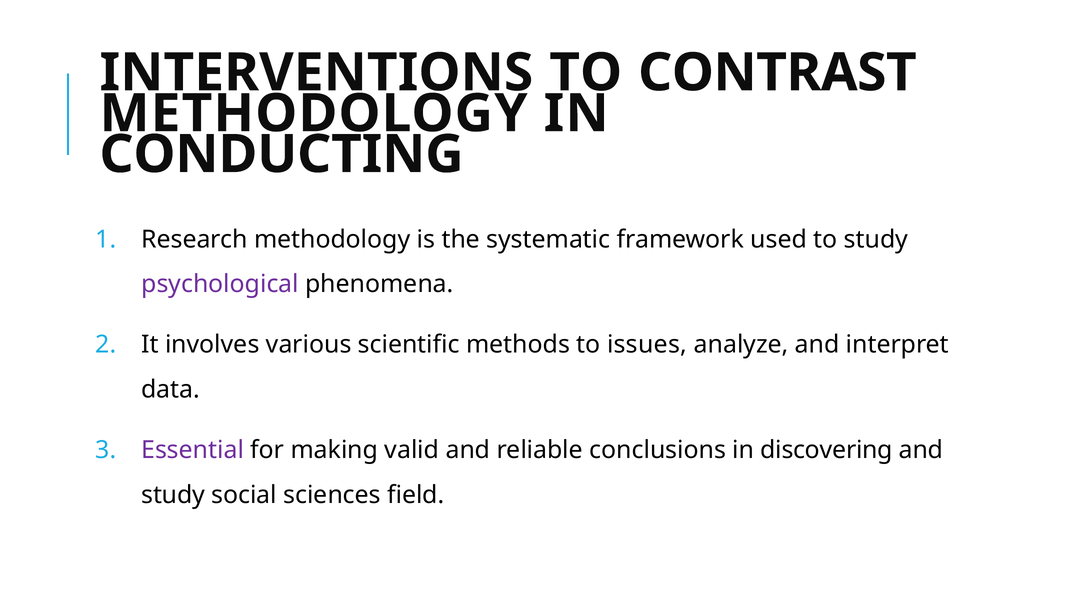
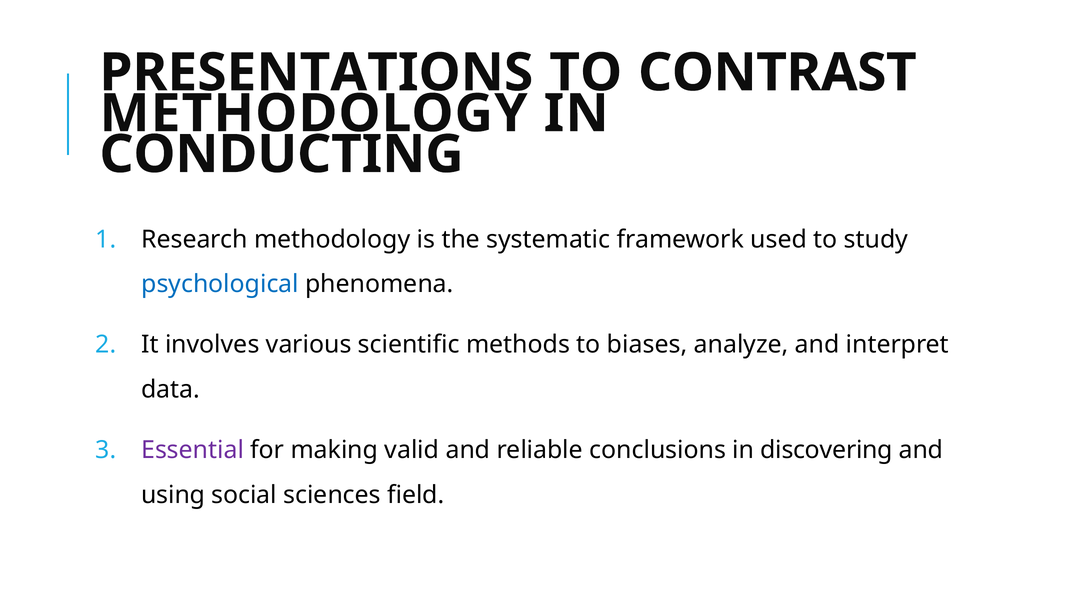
INTERVENTIONS: INTERVENTIONS -> PRESENTATIONS
psychological colour: purple -> blue
issues: issues -> biases
study at (173, 495): study -> using
